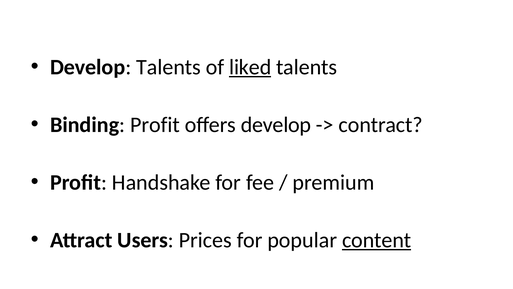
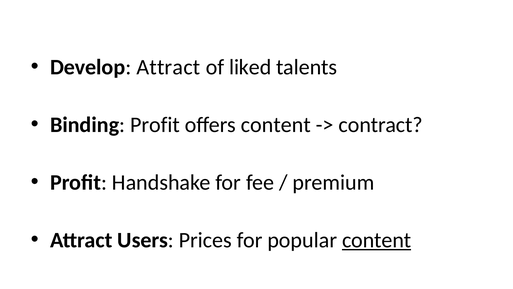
Develop Talents: Talents -> Attract
liked underline: present -> none
offers develop: develop -> content
